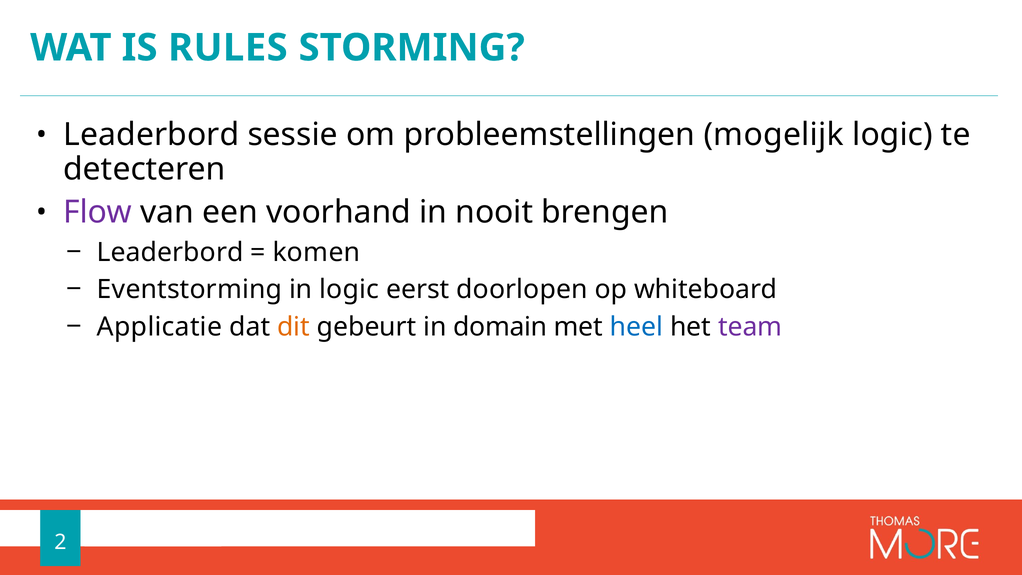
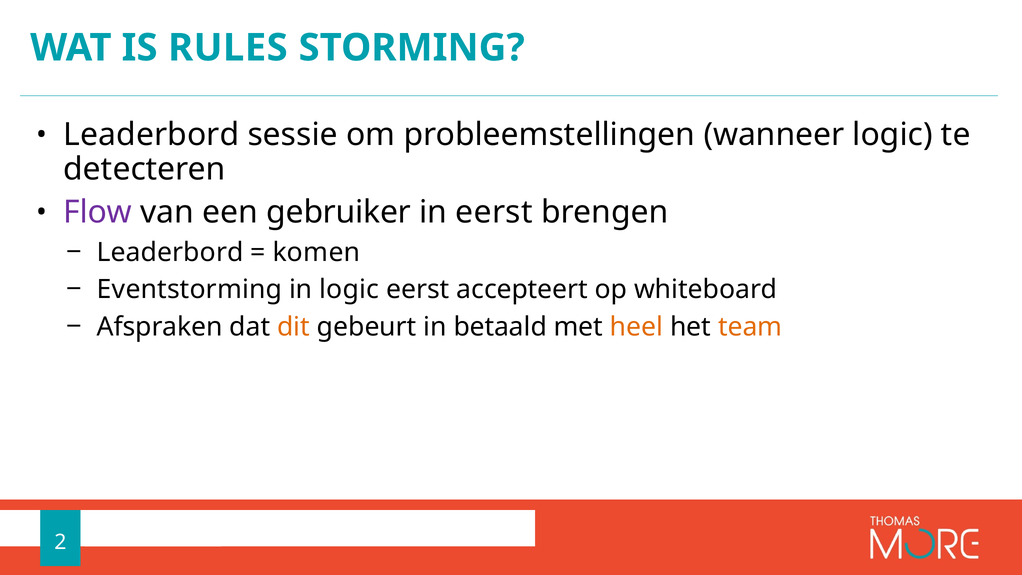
mogelijk: mogelijk -> wanneer
voorhand: voorhand -> gebruiker
in nooit: nooit -> eerst
doorlopen: doorlopen -> accepteert
Applicatie: Applicatie -> Afspraken
domain: domain -> betaald
heel colour: blue -> orange
team colour: purple -> orange
